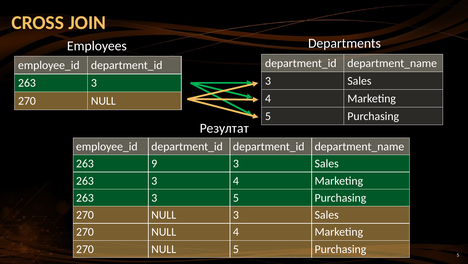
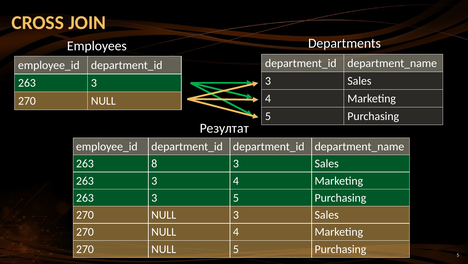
9: 9 -> 8
